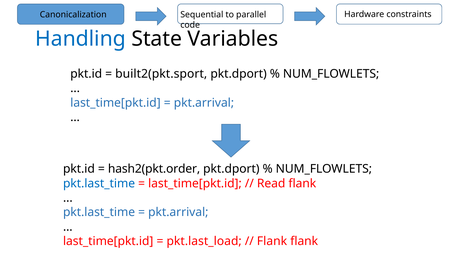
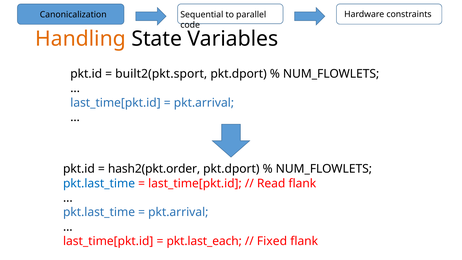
Handling colour: blue -> orange
pkt.last_load: pkt.last_load -> pkt.last_each
Flank at (272, 241): Flank -> Fixed
